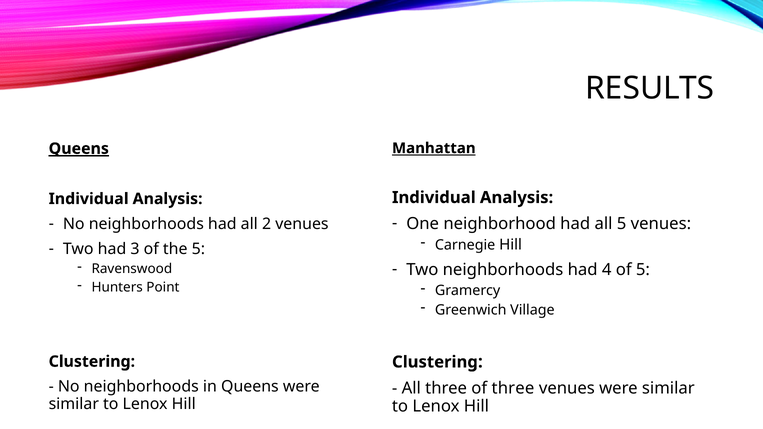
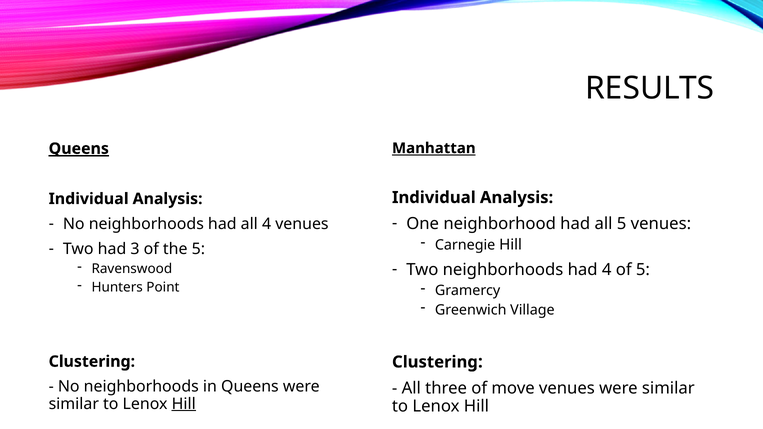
all 2: 2 -> 4
of three: three -> move
Hill at (184, 404) underline: none -> present
